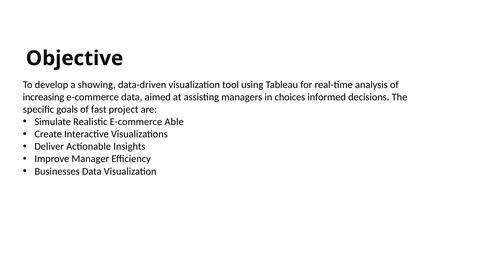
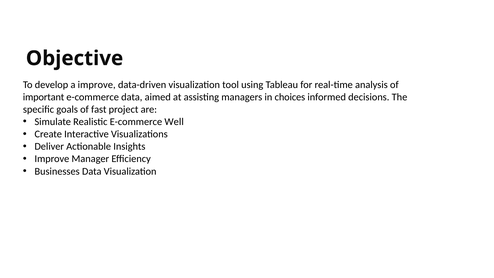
a showing: showing -> improve
increasing: increasing -> important
Able: Able -> Well
